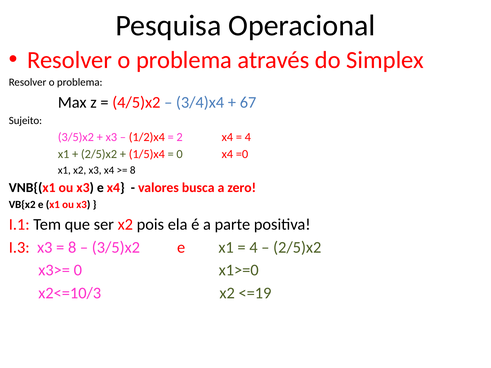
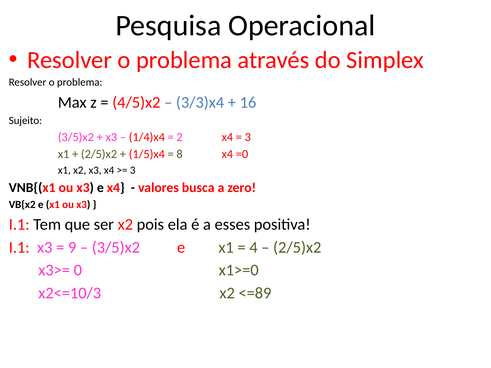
3/4)x4: 3/4)x4 -> 3/3)x4
67: 67 -> 16
1/2)x4: 1/2)x4 -> 1/4)x4
4 at (248, 137): 4 -> 3
0 at (180, 154): 0 -> 8
8 at (133, 170): 8 -> 3
parte: parte -> esses
I.3 at (19, 248): I.3 -> I.1
8 at (72, 248): 8 -> 9
<=19: <=19 -> <=89
